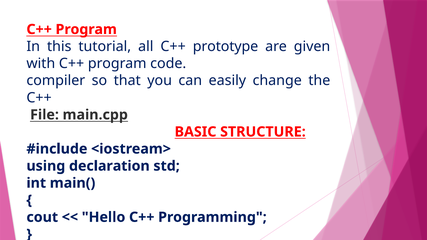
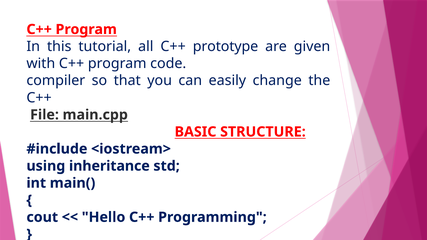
declaration: declaration -> inheritance
